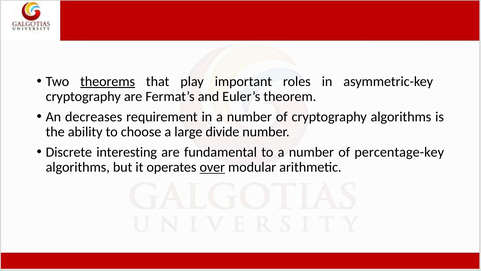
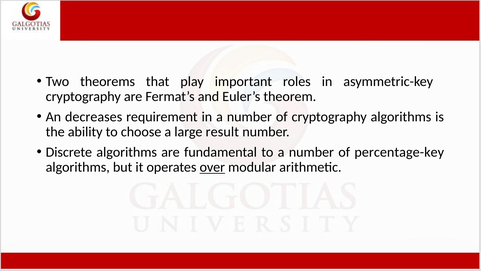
theorems underline: present -> none
divide: divide -> result
Discrete interesting: interesting -> algorithms
